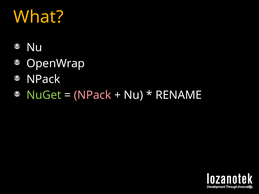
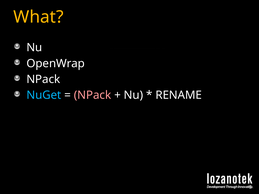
NuGet colour: light green -> light blue
